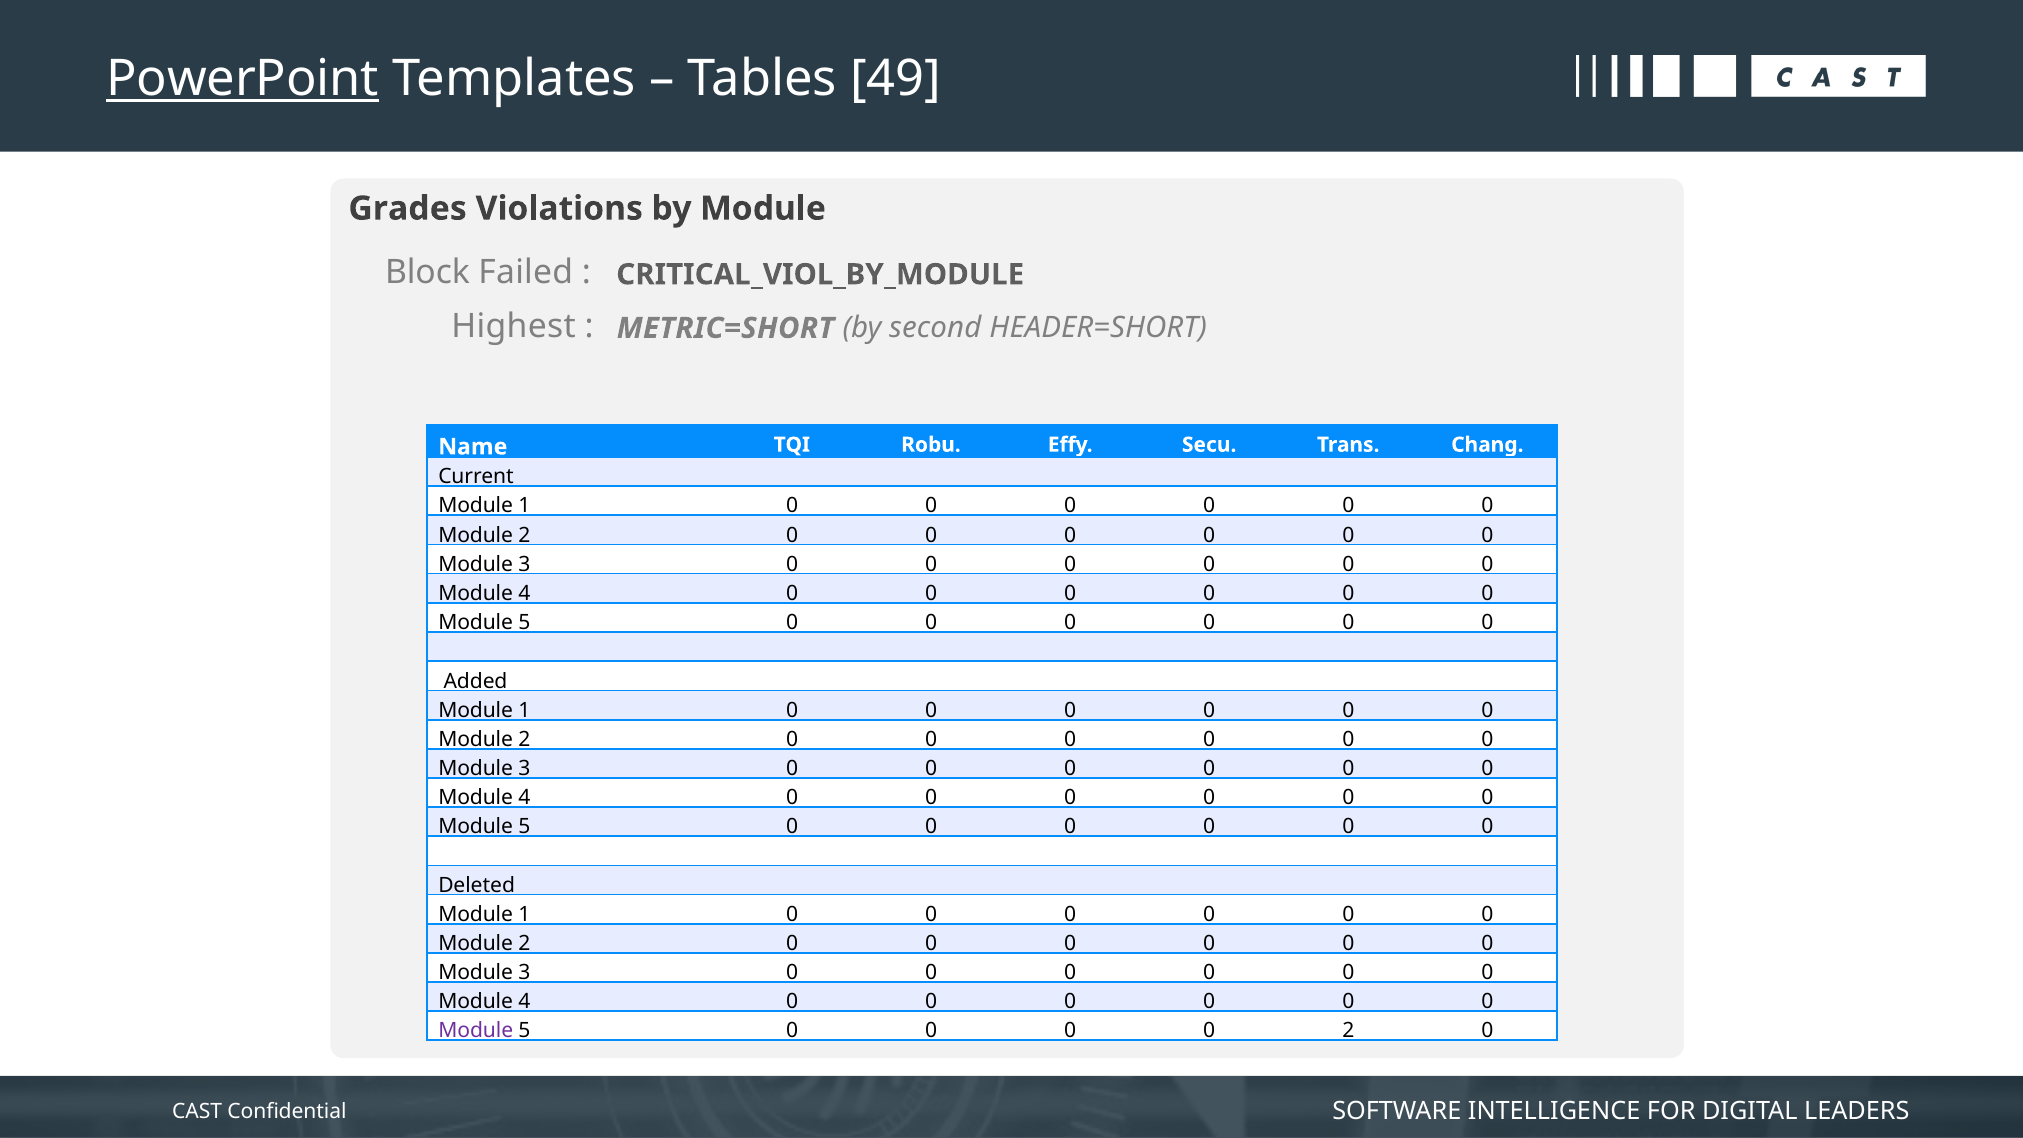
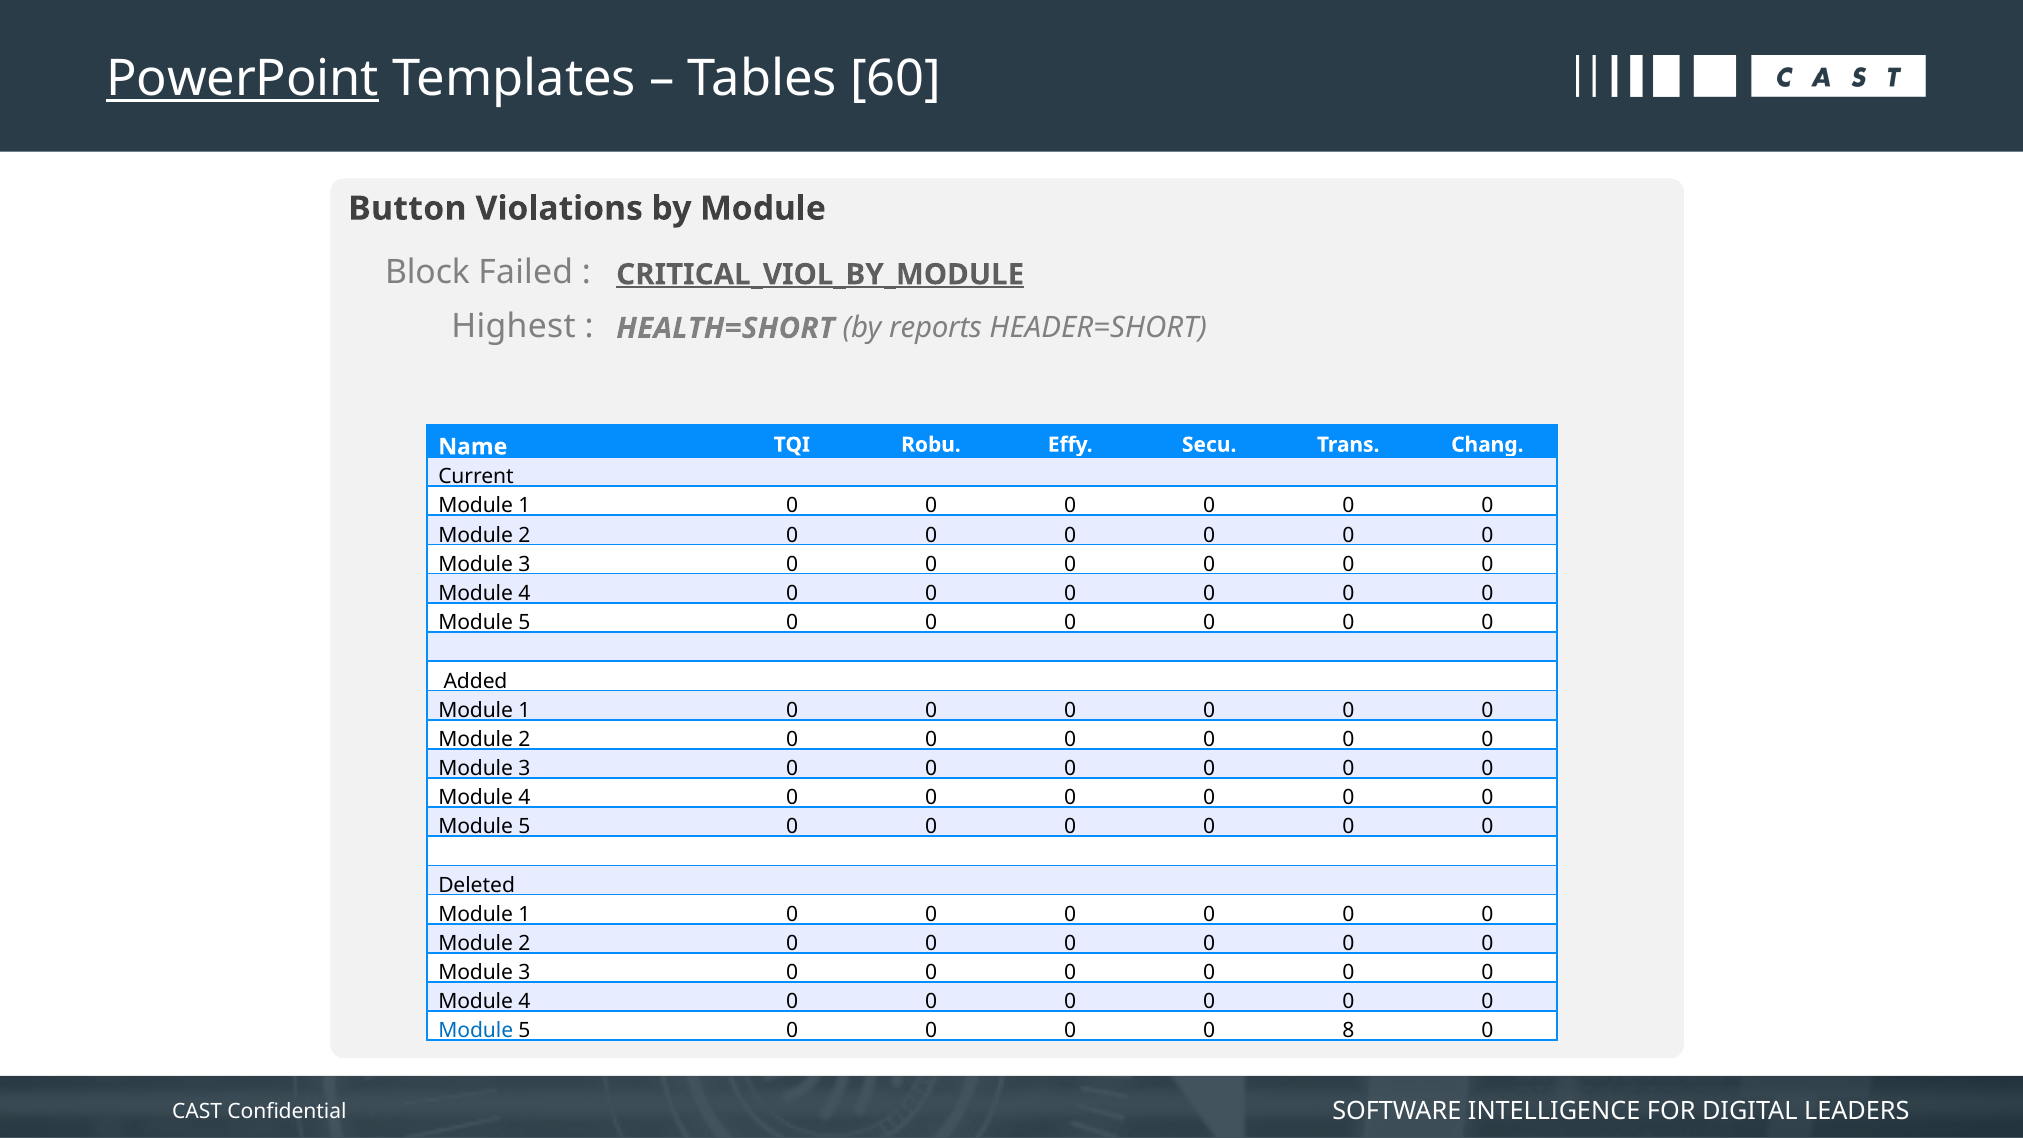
49: 49 -> 60
Grades: Grades -> Button
CRITICAL_VIOL_BY_MODULE underline: none -> present
METRIC=SHORT: METRIC=SHORT -> HEALTH=SHORT
second: second -> reports
Module at (476, 1031) colour: purple -> blue
0 2: 2 -> 8
